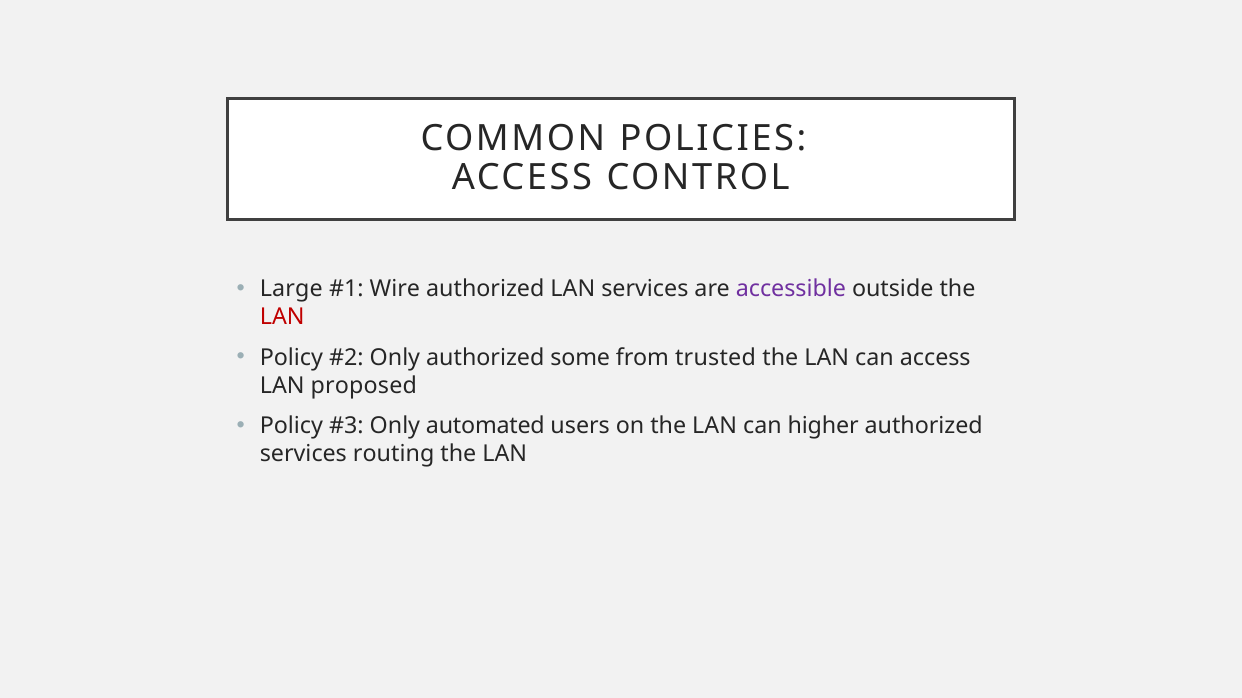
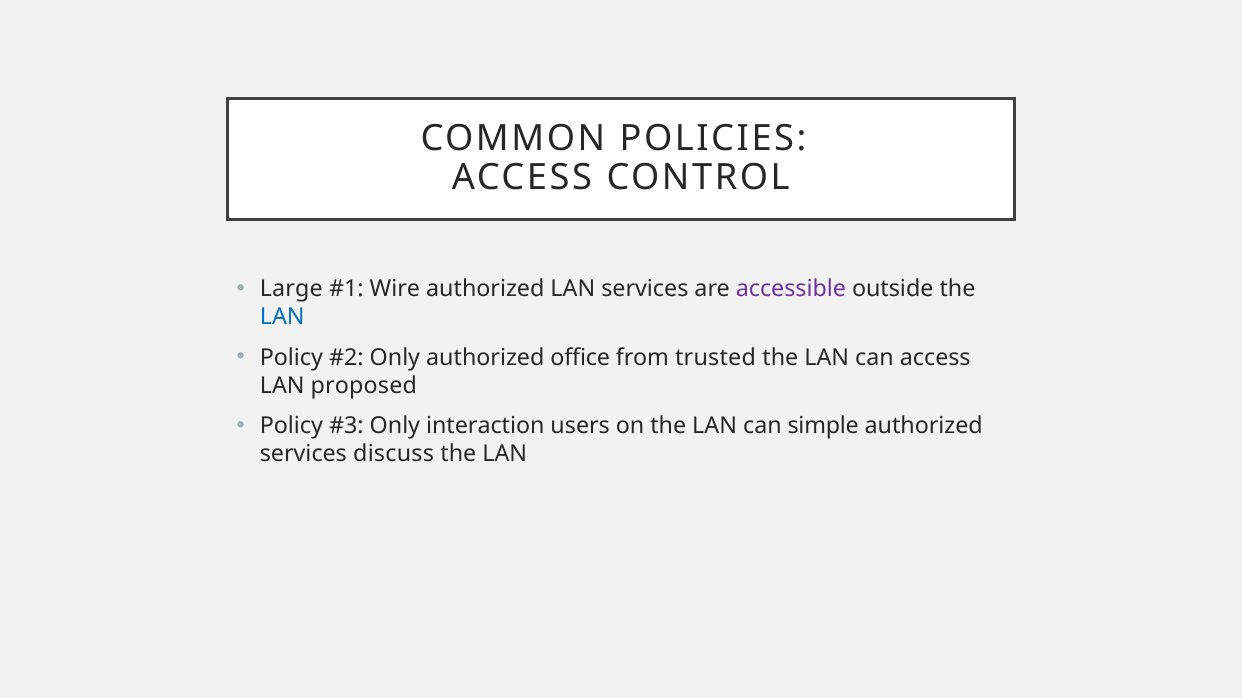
LAN at (282, 317) colour: red -> blue
some: some -> office
automated: automated -> interaction
higher: higher -> simple
routing: routing -> discuss
